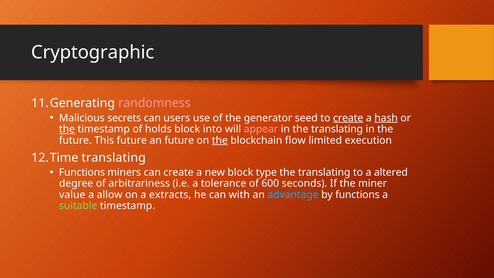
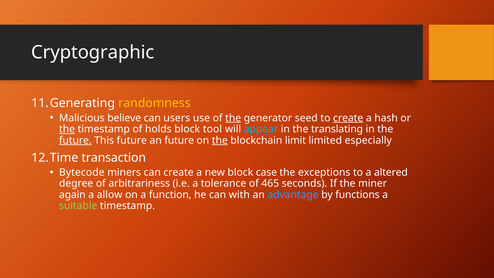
randomness colour: pink -> yellow
secrets: secrets -> believe
the at (233, 118) underline: none -> present
hash underline: present -> none
into: into -> tool
appear colour: pink -> light blue
future at (75, 140) underline: none -> present
flow: flow -> limit
execution: execution -> especially
translating at (114, 158): translating -> transaction
Functions at (82, 172): Functions -> Bytecode
type: type -> case
translating at (324, 172): translating -> exceptions
600: 600 -> 465
value: value -> again
extracts: extracts -> function
